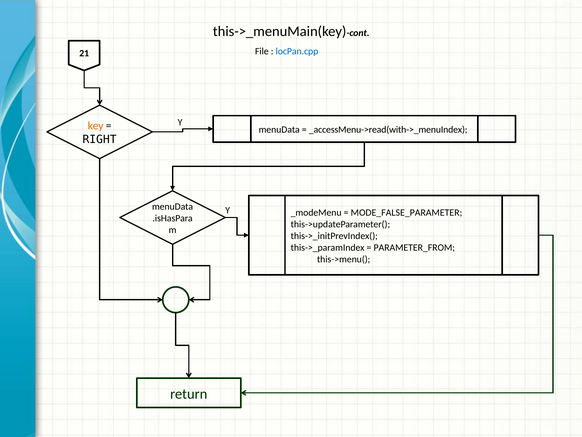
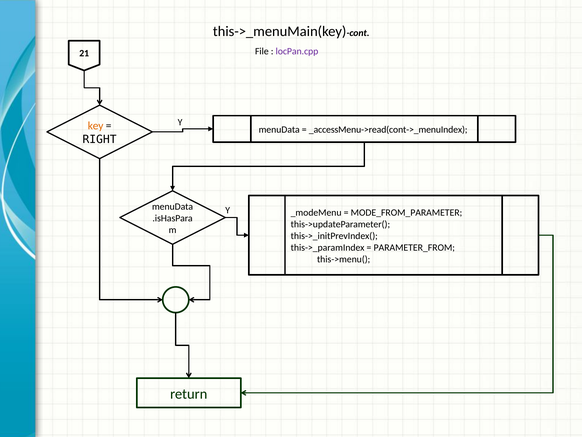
locPan.cpp colour: blue -> purple
_accessMenu->read(with->_menuIndex: _accessMenu->read(with->_menuIndex -> _accessMenu->read(cont->_menuIndex
MODE_FALSE_PARAMETER: MODE_FALSE_PARAMETER -> MODE_FROM_PARAMETER
